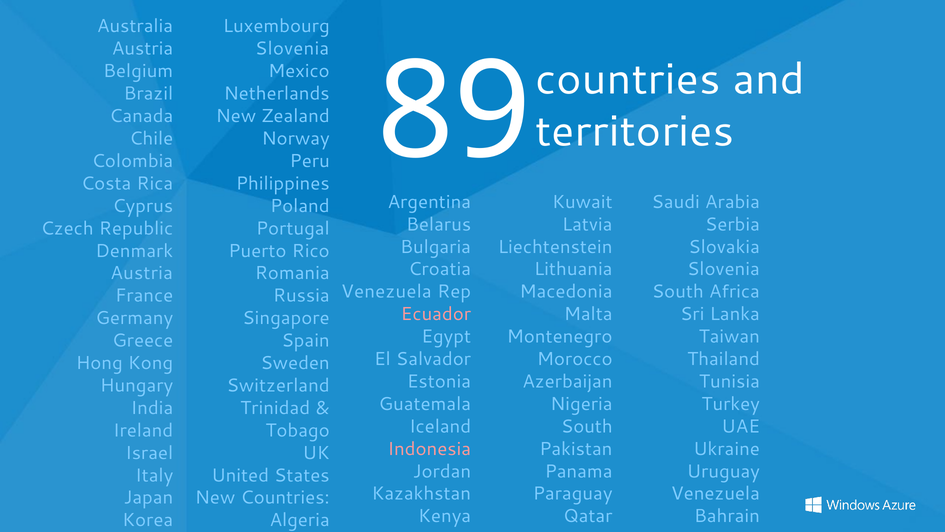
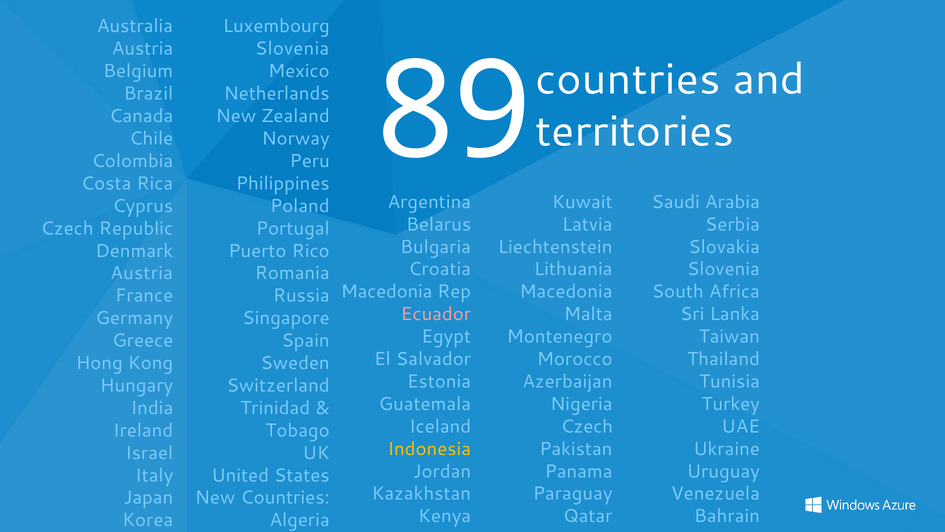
Venezuela at (386, 292): Venezuela -> Macedonia
South at (587, 426): South -> Czech
Indonesia colour: pink -> yellow
